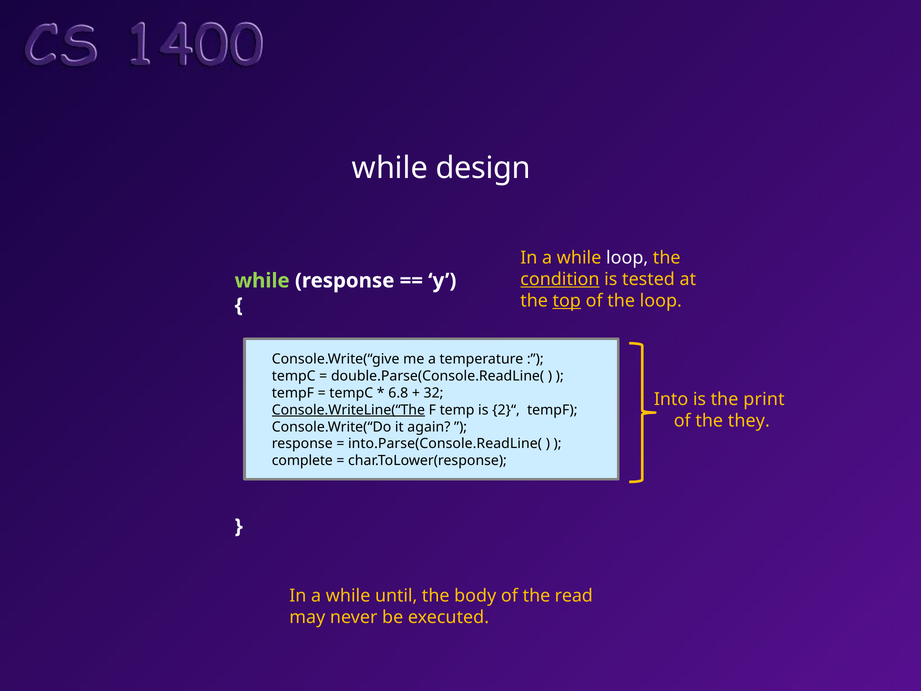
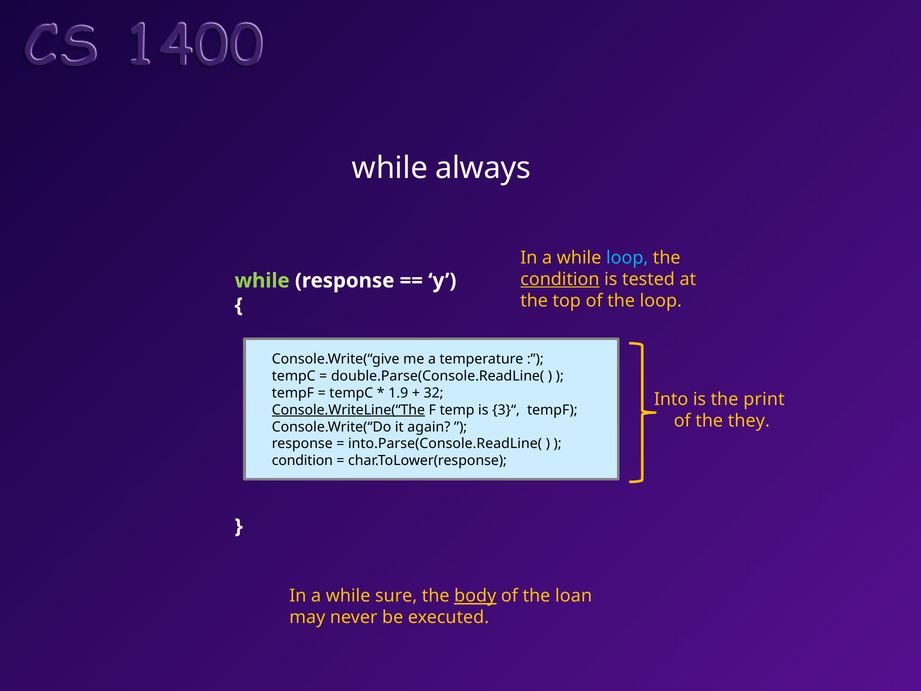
design: design -> always
loop at (627, 258) colour: white -> light blue
top underline: present -> none
6.8: 6.8 -> 1.9
2}“: 2}“ -> 3}“
complete at (302, 461): complete -> condition
until: until -> sure
body underline: none -> present
read: read -> loan
